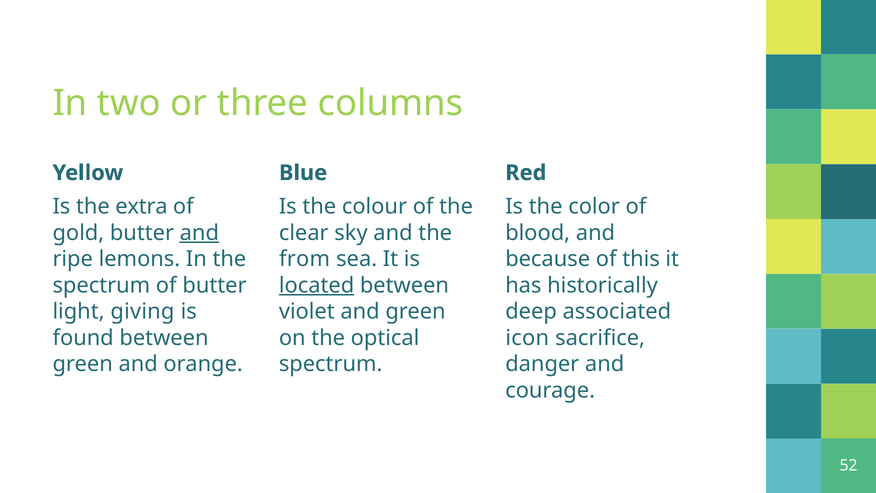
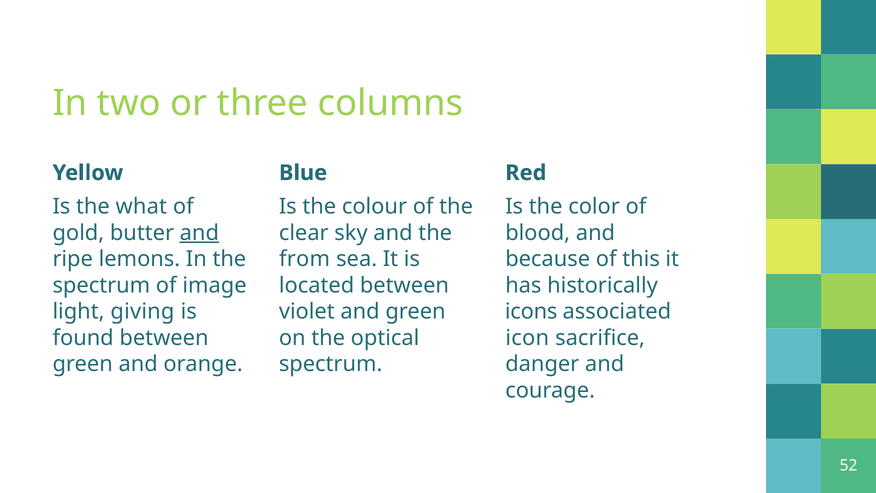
extra: extra -> what
of butter: butter -> image
located underline: present -> none
deep: deep -> icons
